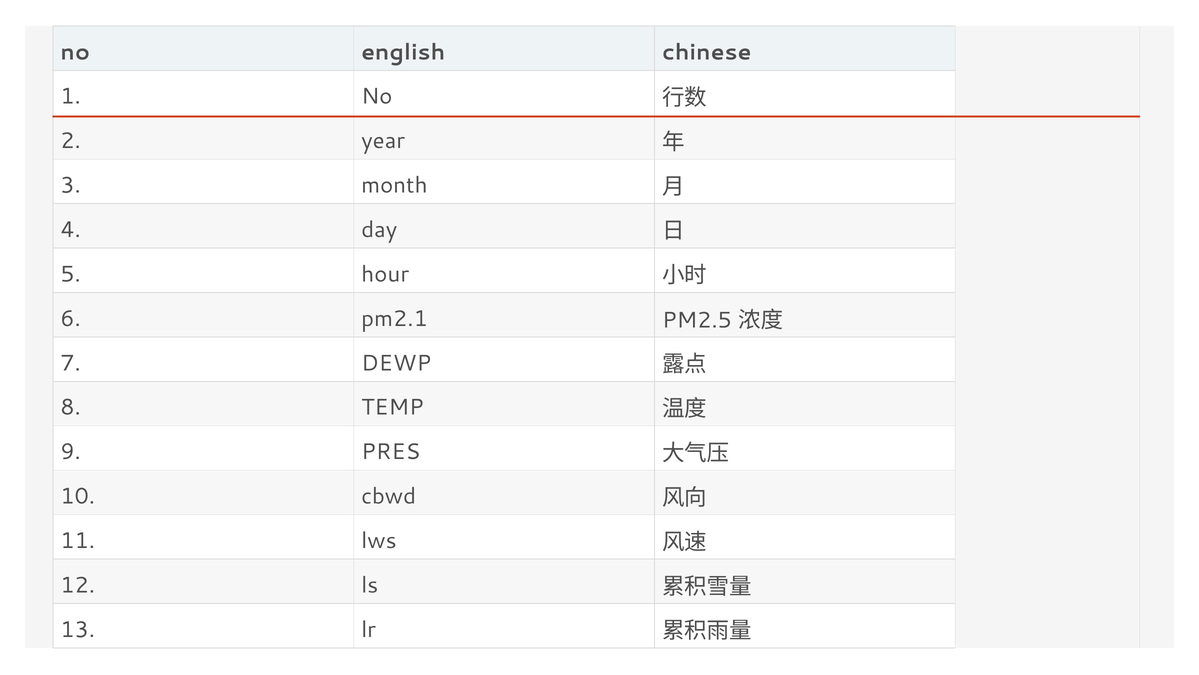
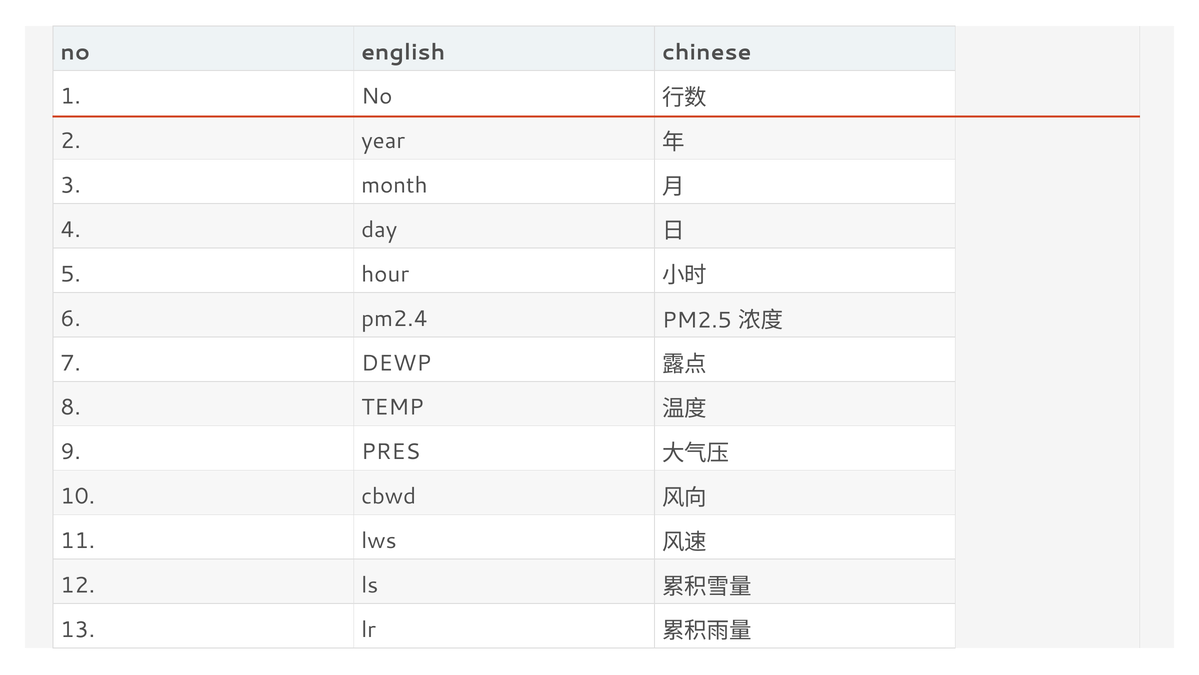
pm2.1: pm2.1 -> pm2.4
